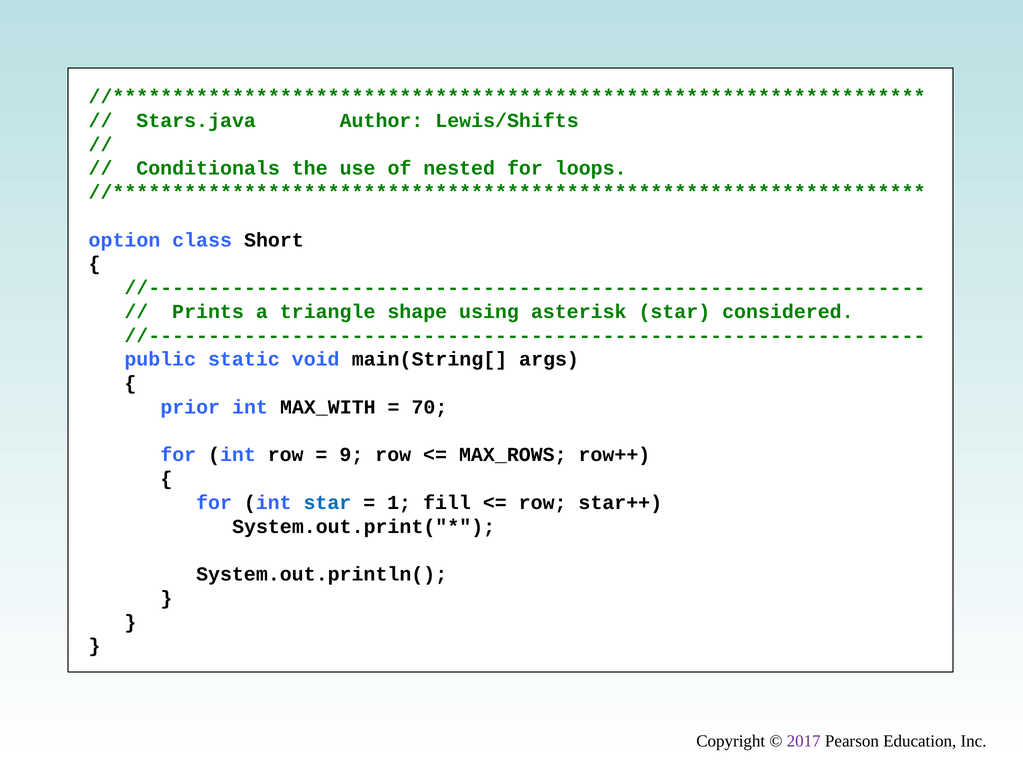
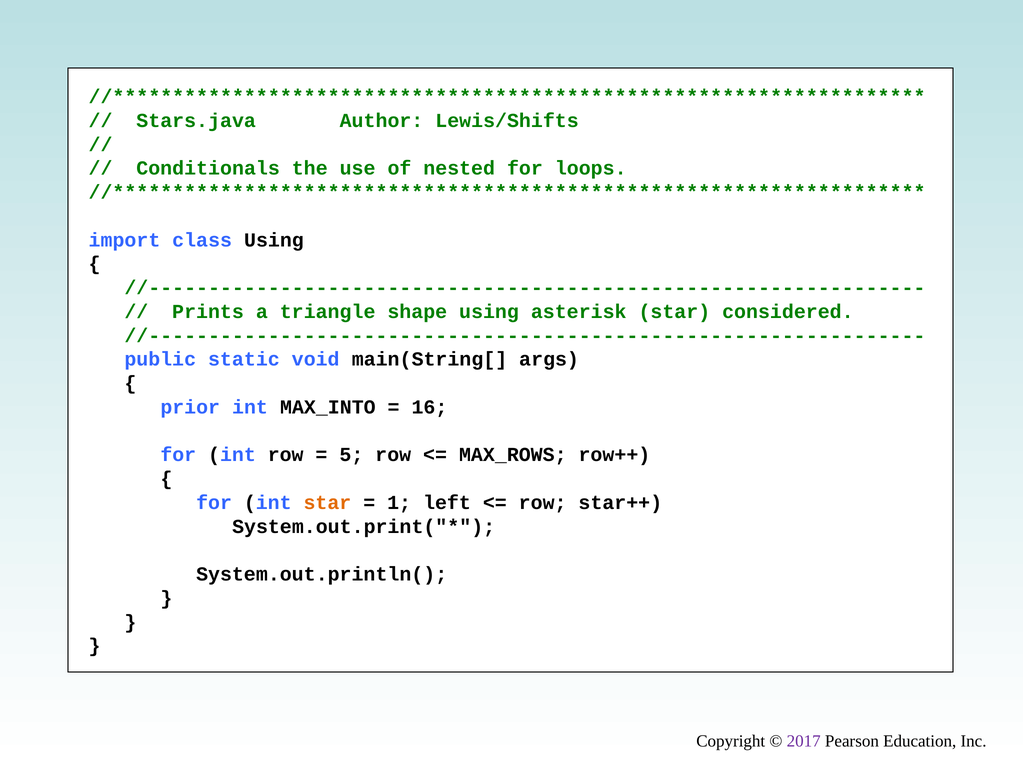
option: option -> import
class Short: Short -> Using
MAX_WITH: MAX_WITH -> MAX_INTO
70: 70 -> 16
9: 9 -> 5
star at (327, 503) colour: blue -> orange
fill: fill -> left
